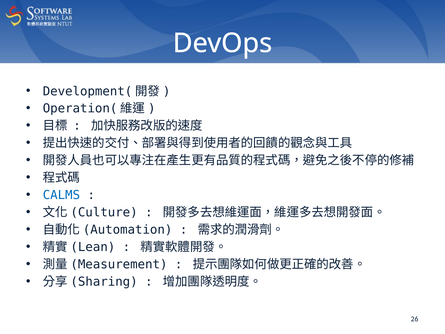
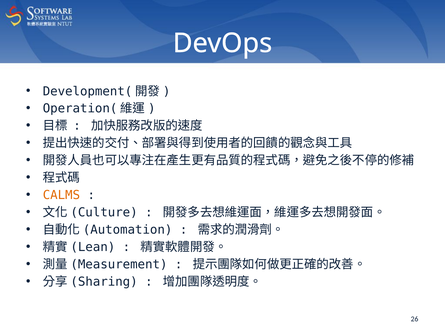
CALMS colour: blue -> orange
